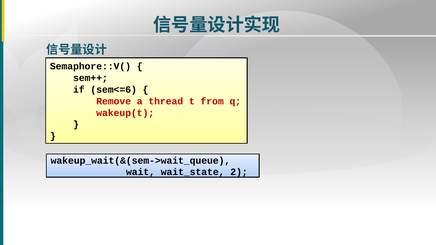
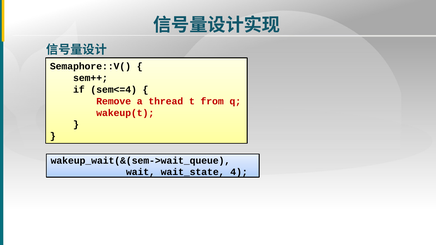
sem<=6: sem<=6 -> sem<=4
2: 2 -> 4
